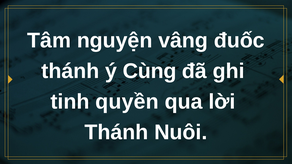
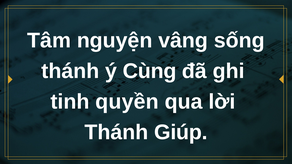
đuốc: đuốc -> sống
Nuôi: Nuôi -> Giúp
